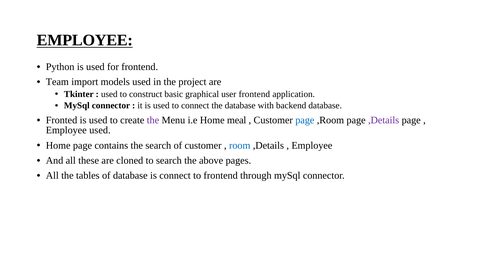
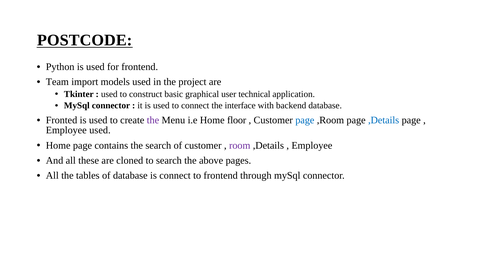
EMPLOYEE at (85, 40): EMPLOYEE -> POSTCODE
user frontend: frontend -> technical
the database: database -> interface
meal: meal -> floor
,Details at (384, 120) colour: purple -> blue
room colour: blue -> purple
